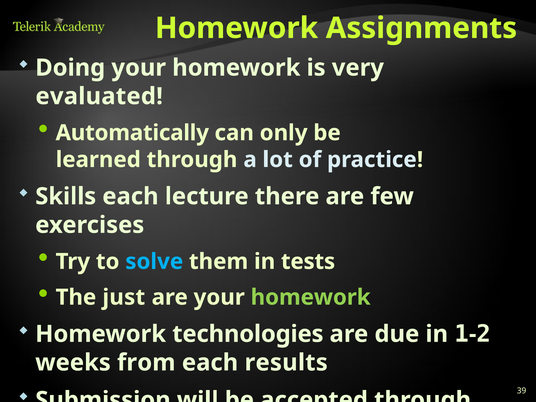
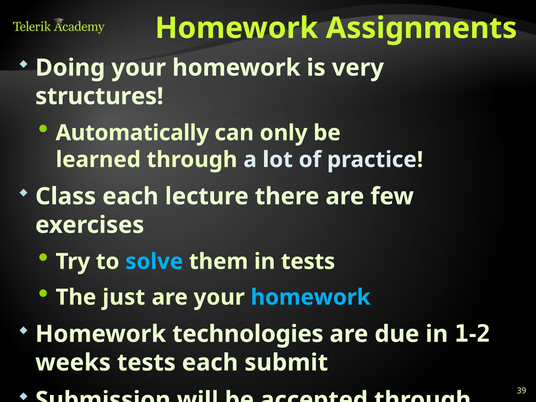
evaluated: evaluated -> structures
Skills: Skills -> Class
homework at (311, 297) colour: light green -> light blue
weeks from: from -> tests
results: results -> submit
